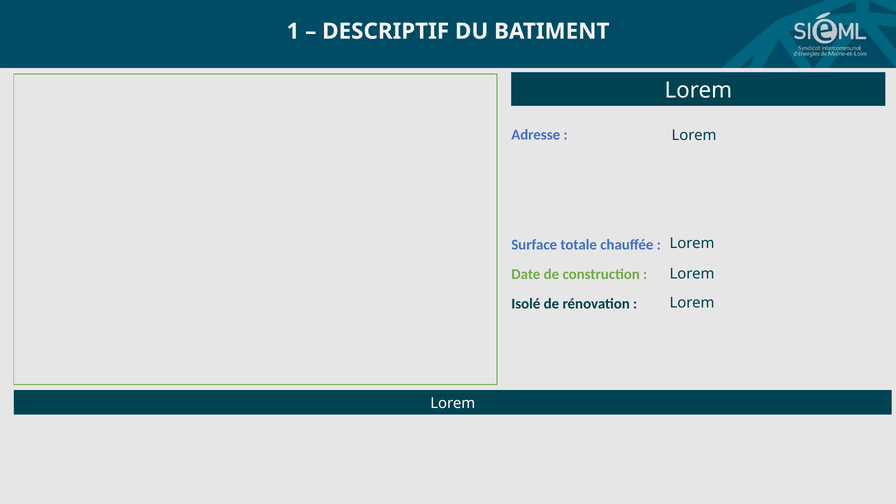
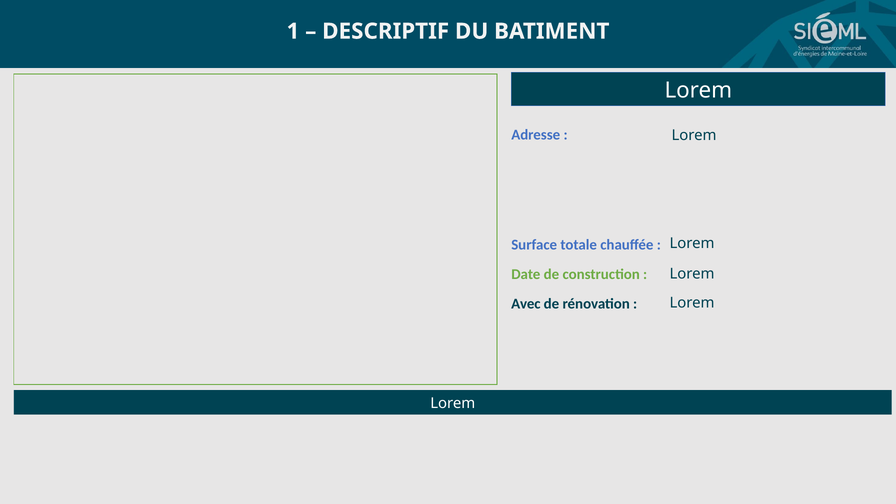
Isolé: Isolé -> Avec
